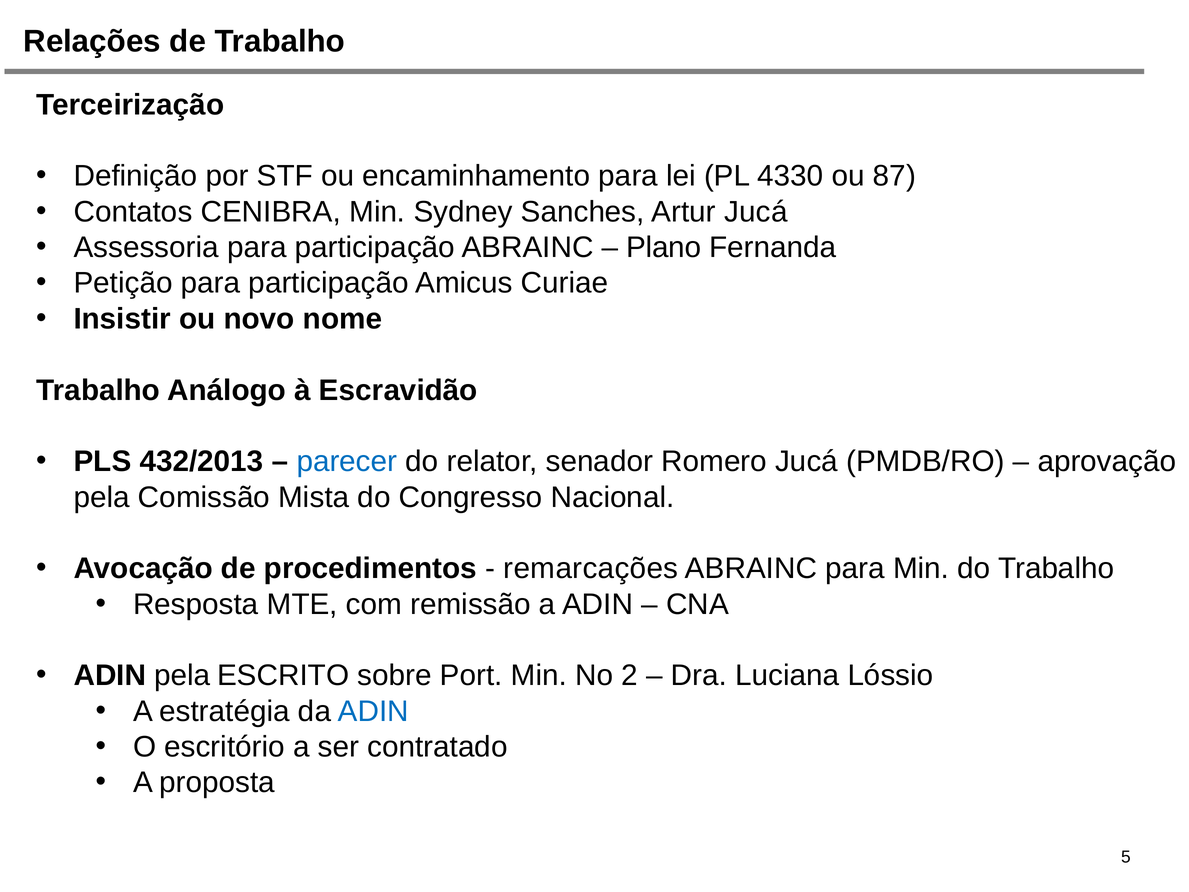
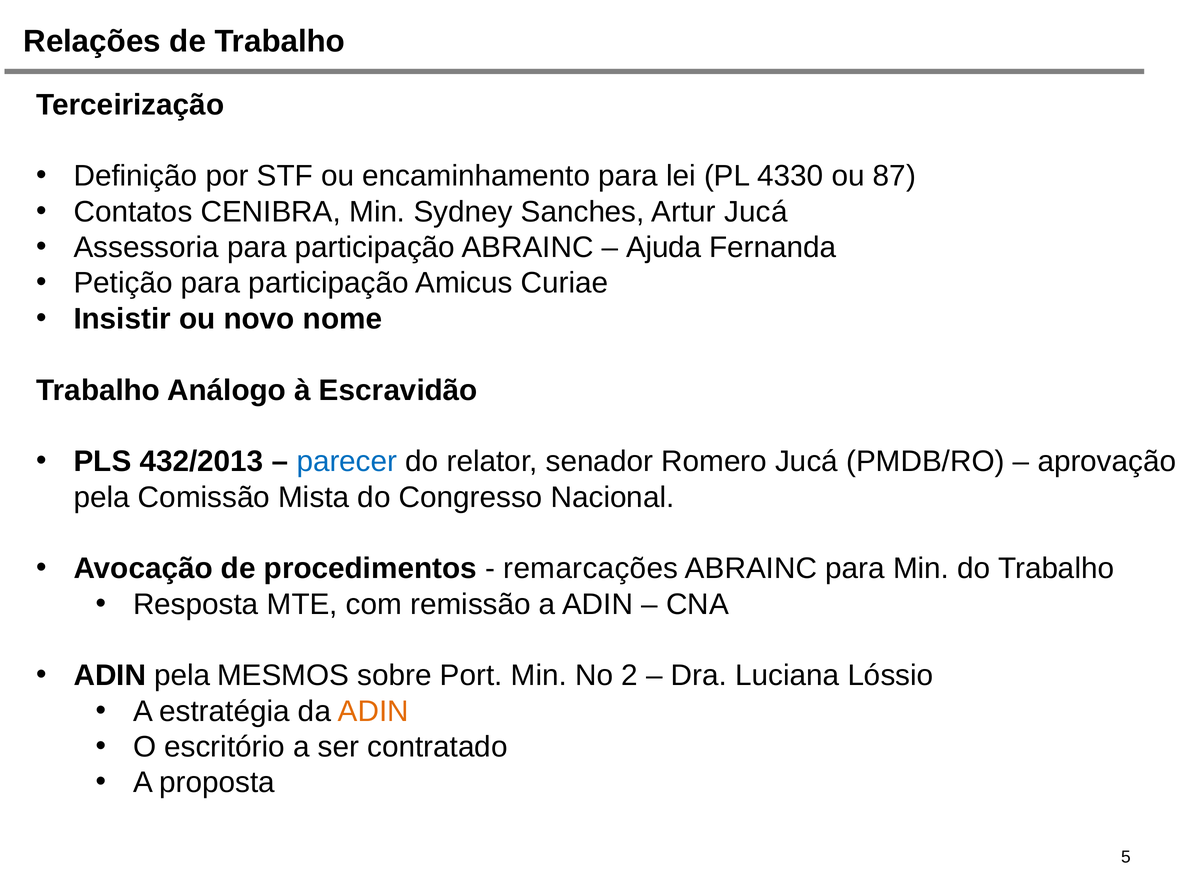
Plano: Plano -> Ajuda
ESCRITO: ESCRITO -> MESMOS
ADIN at (373, 711) colour: blue -> orange
